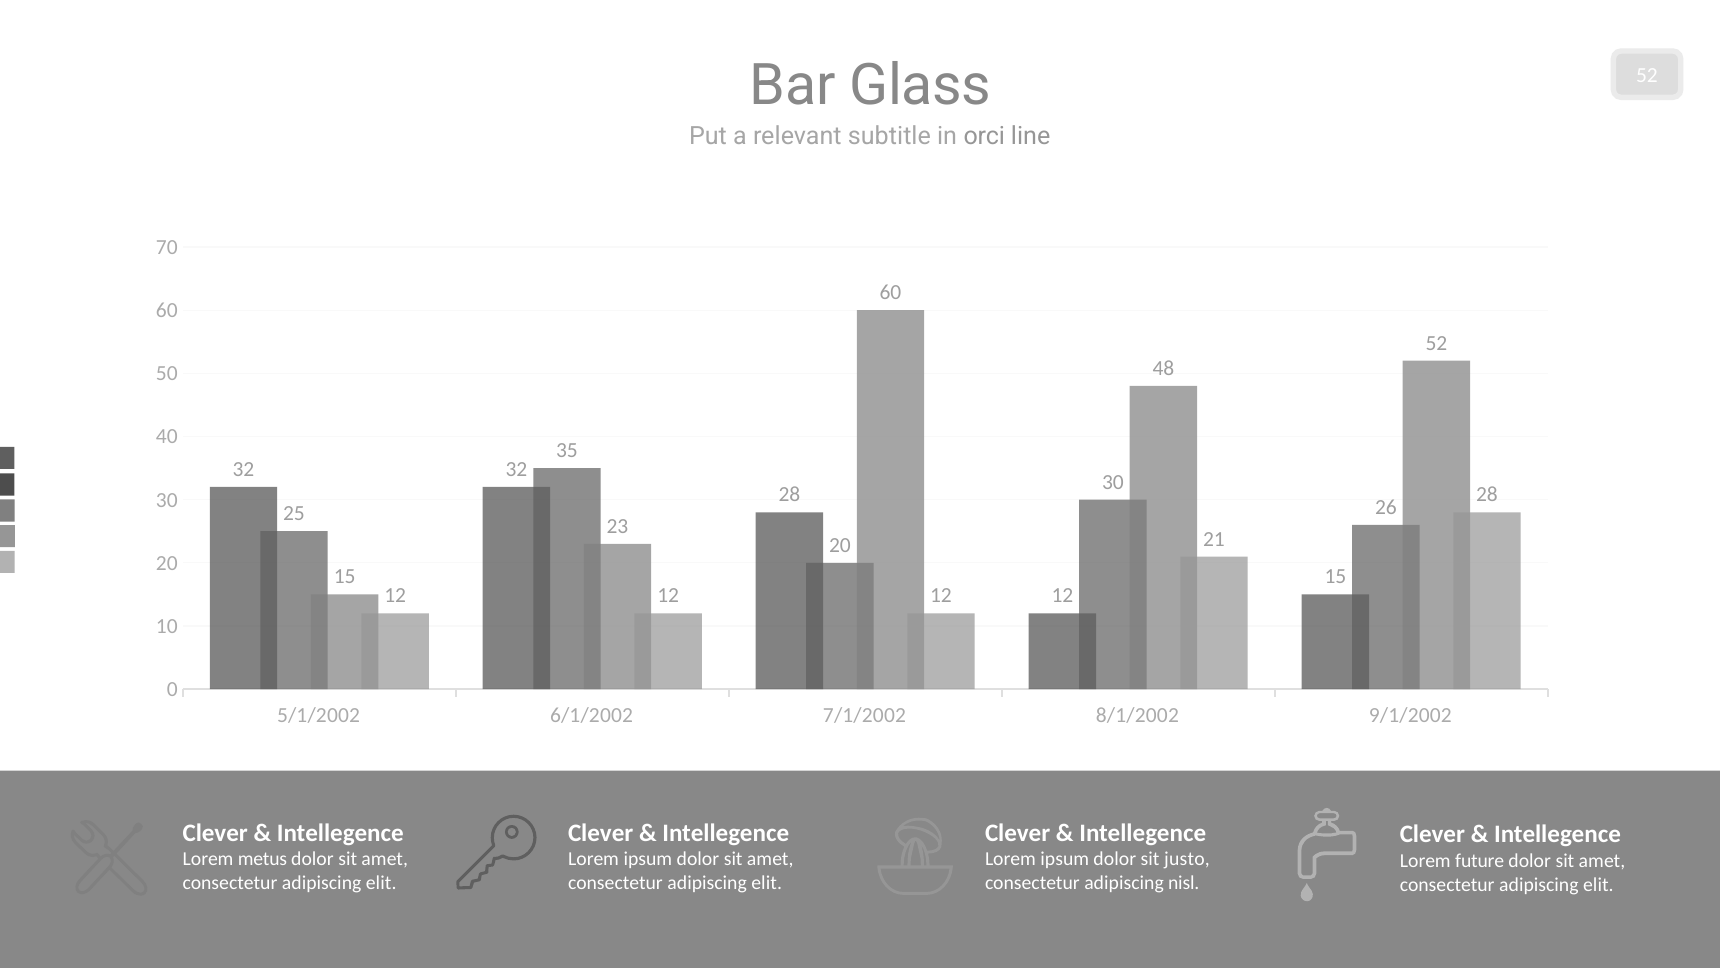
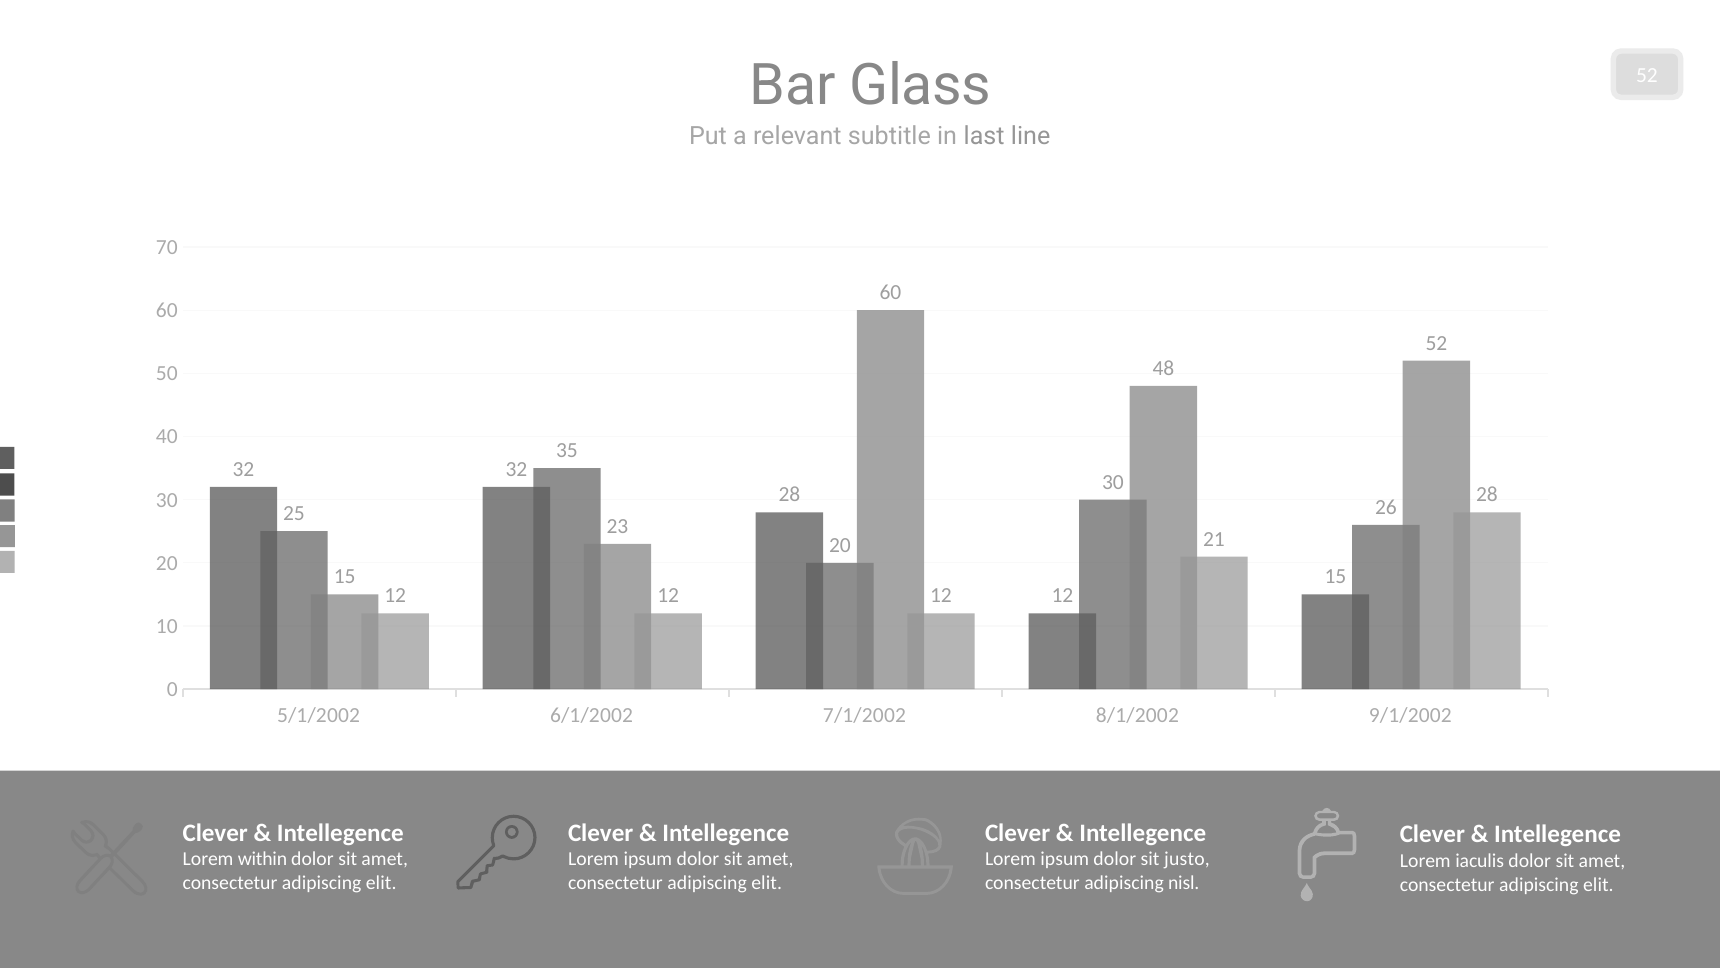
orci: orci -> last
metus: metus -> within
future: future -> iaculis
